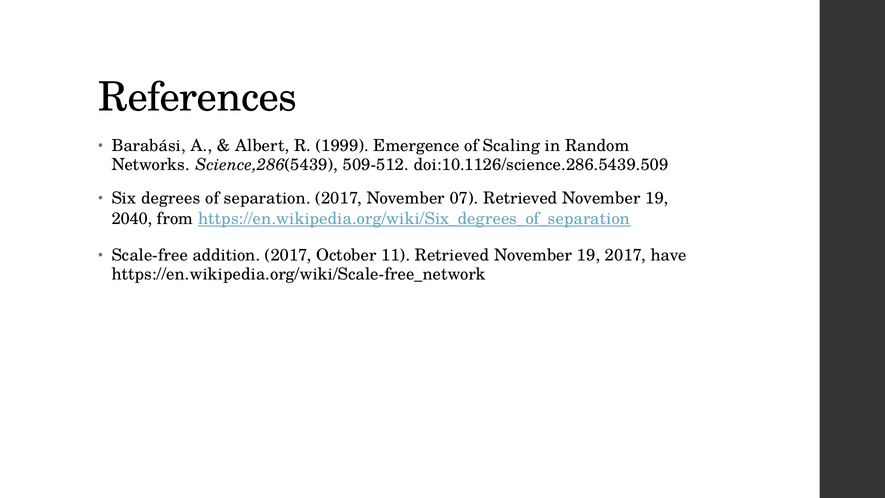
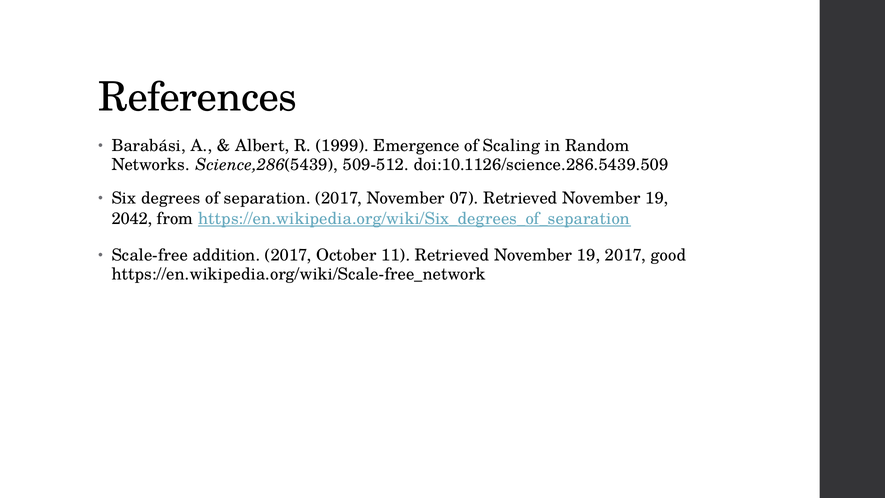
2040: 2040 -> 2042
have: have -> good
